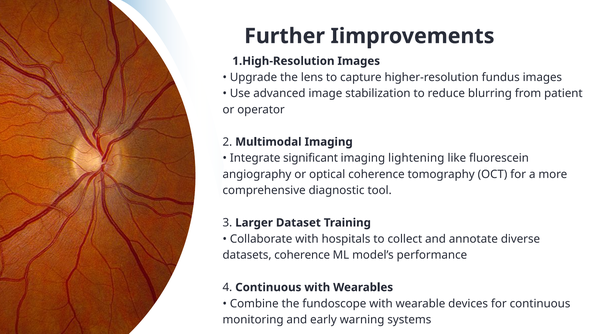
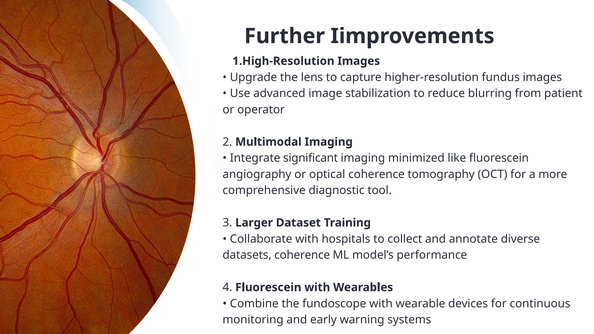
lightening: lightening -> minimized
4 Continuous: Continuous -> Fluorescein
